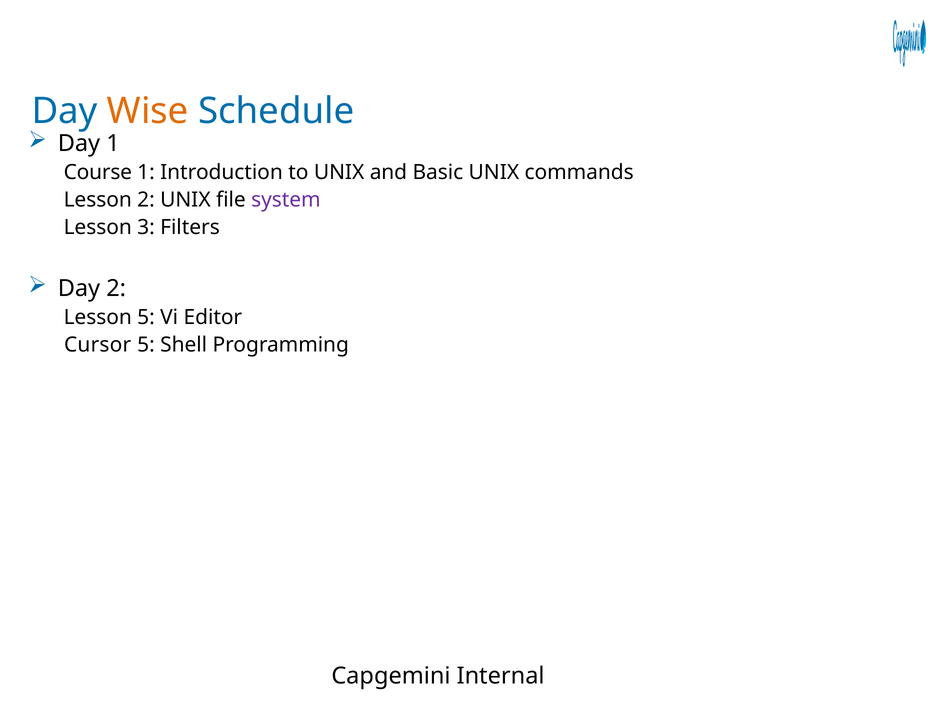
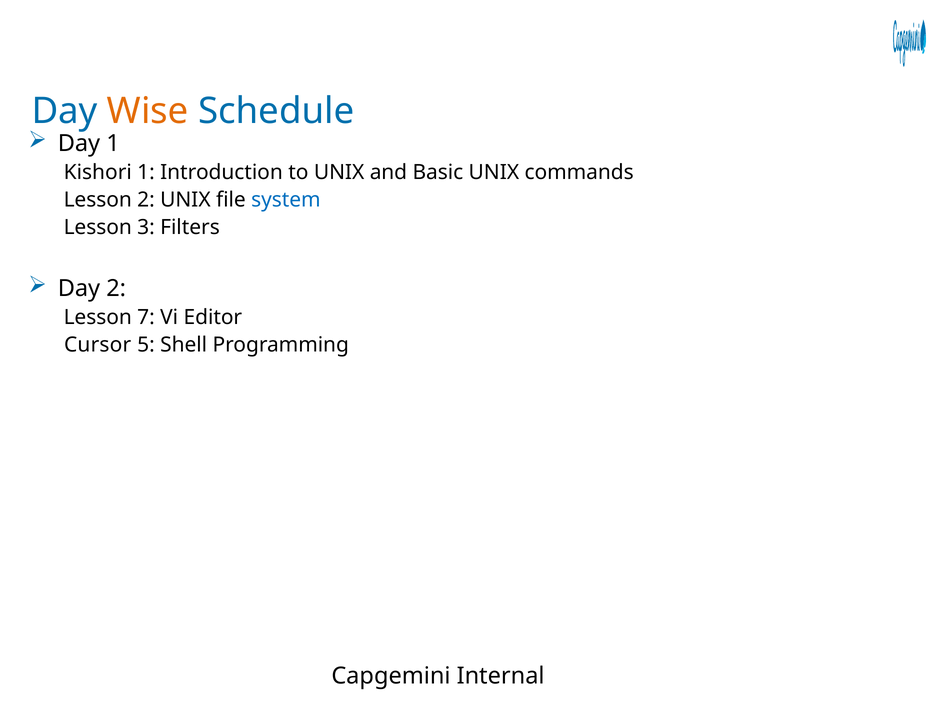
Course: Course -> Kishori
system colour: purple -> blue
Lesson 5: 5 -> 7
